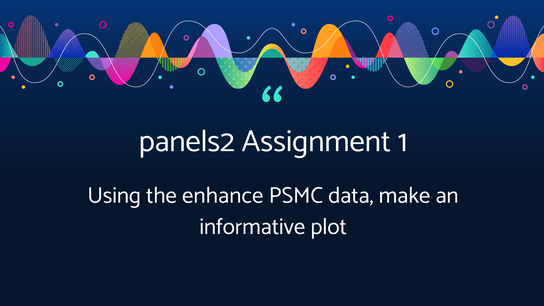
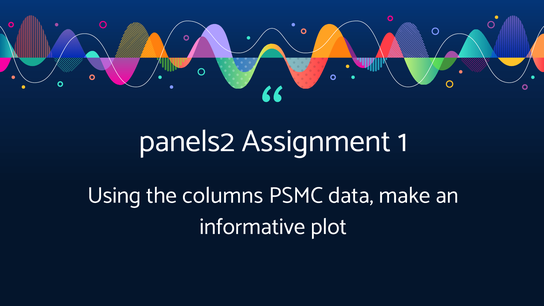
enhance: enhance -> columns
